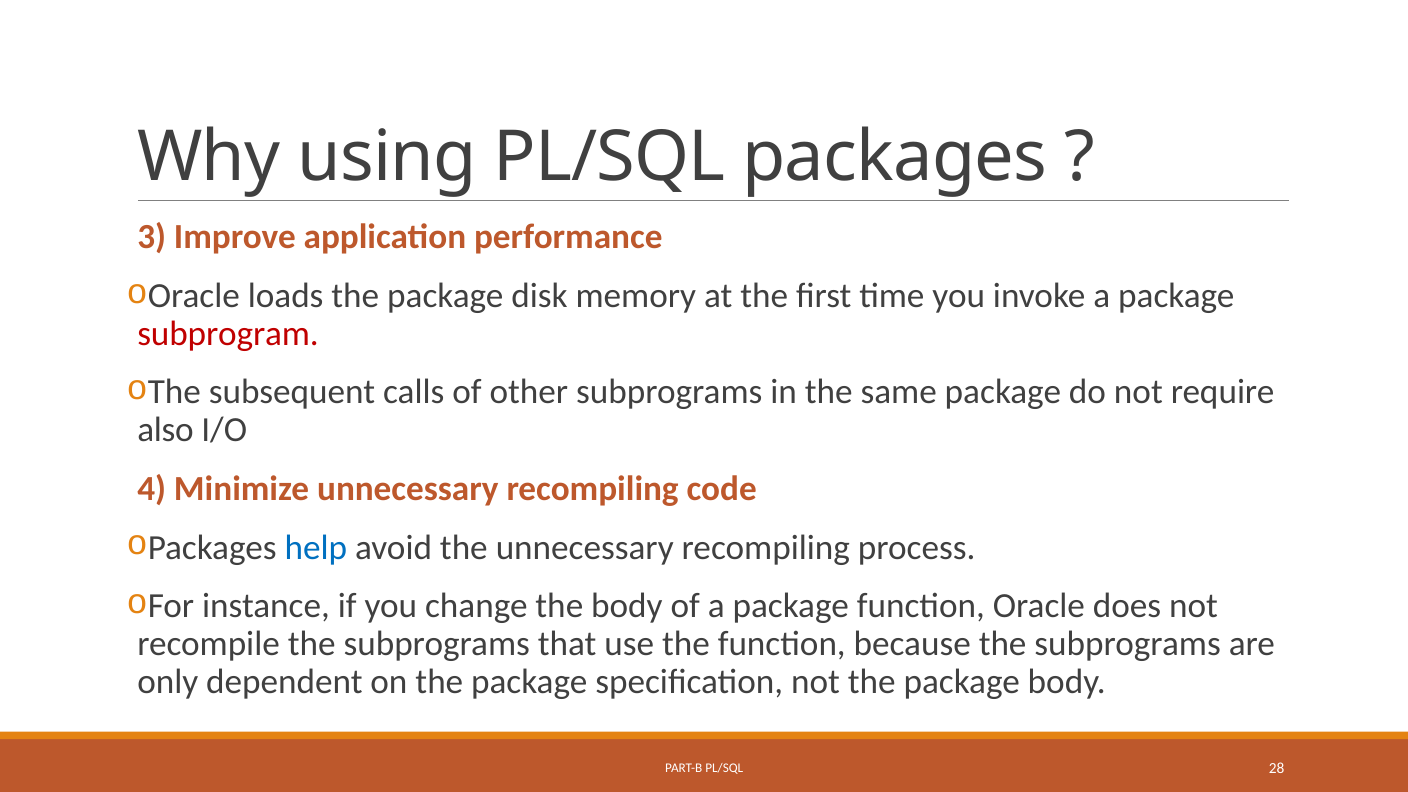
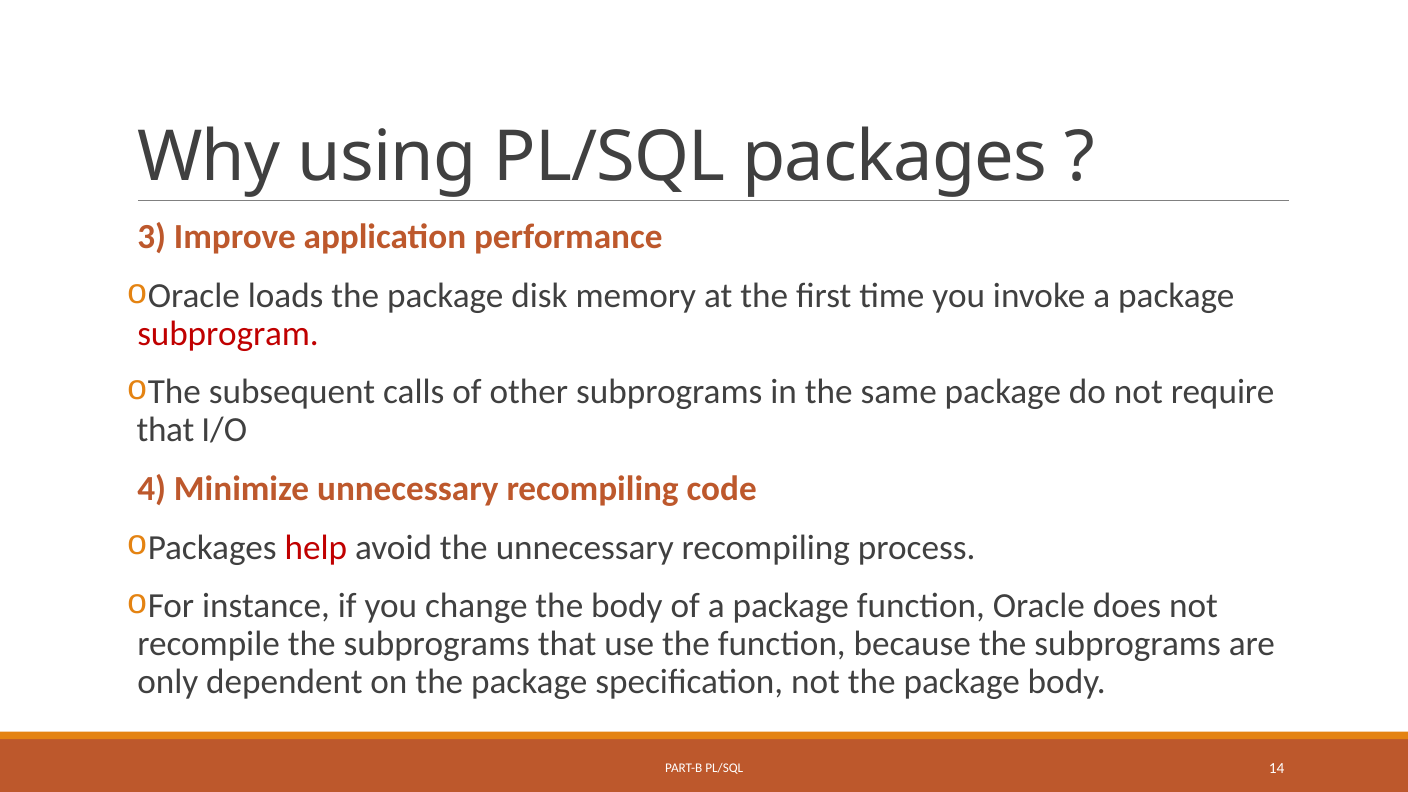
also at (166, 430): also -> that
help colour: blue -> red
28: 28 -> 14
